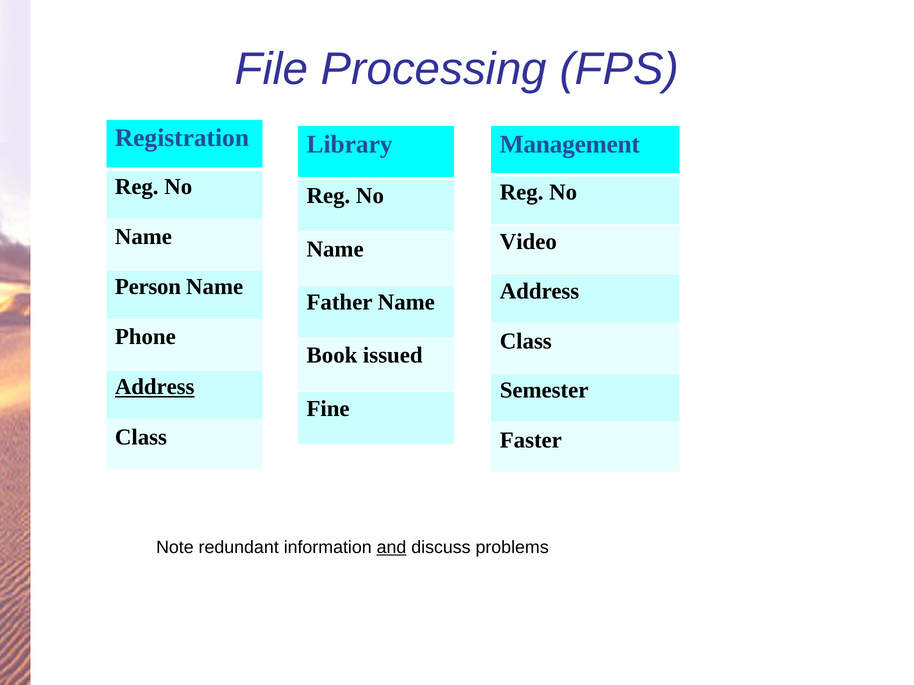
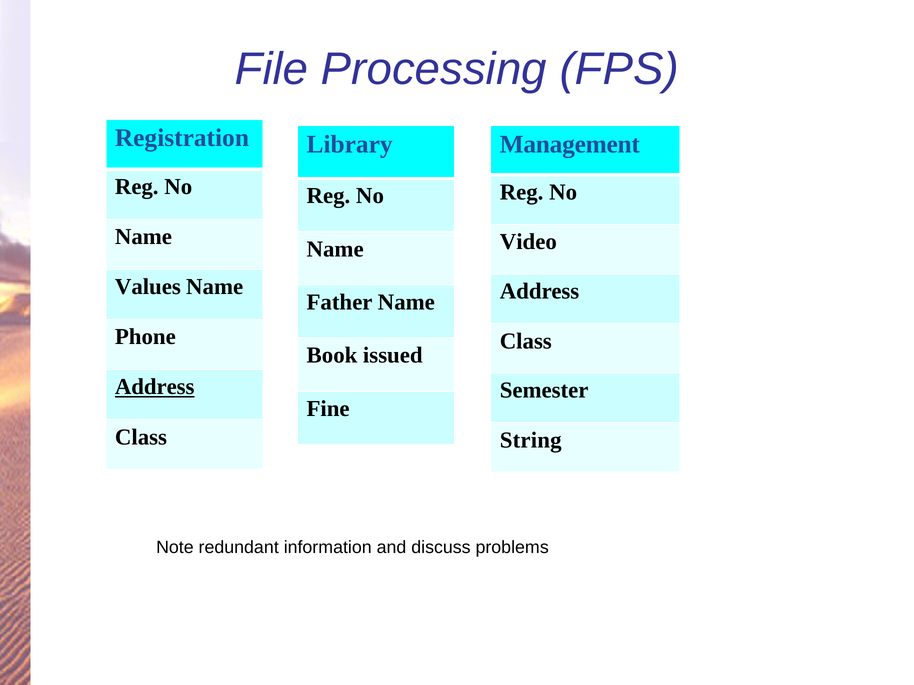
Person: Person -> Values
Faster: Faster -> String
and underline: present -> none
